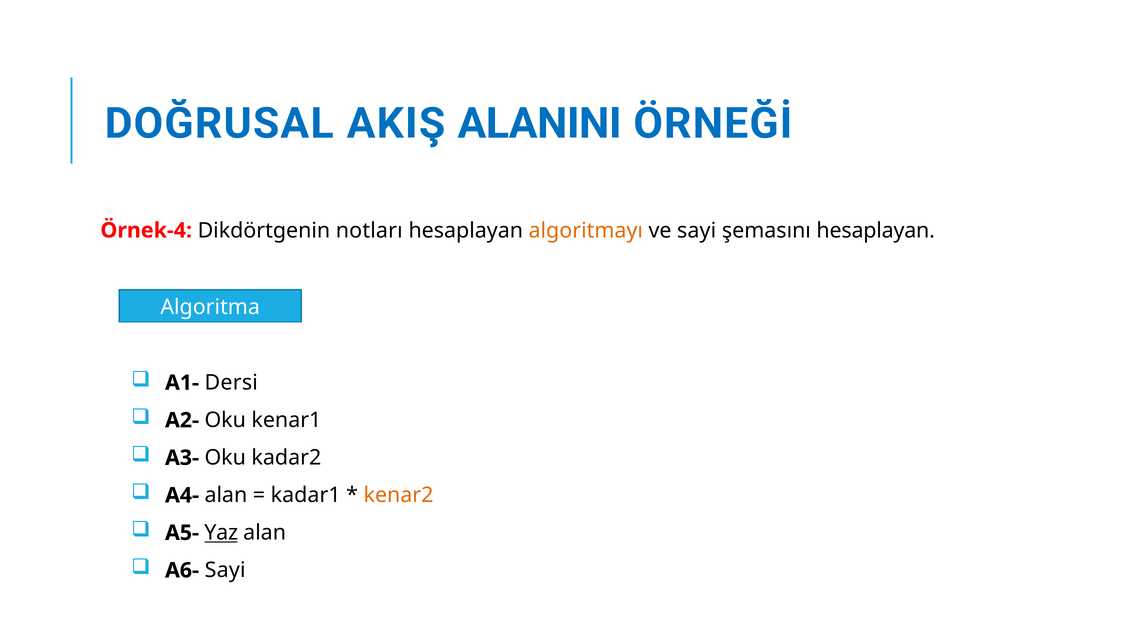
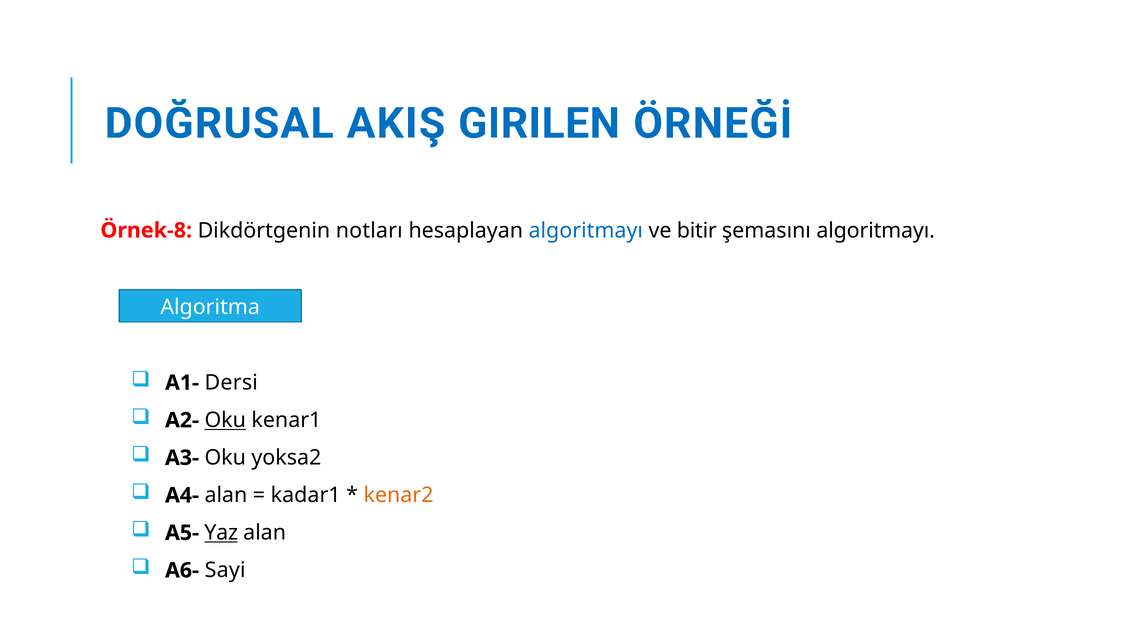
ALANINI: ALANINI -> GIRILEN
Örnek-4: Örnek-4 -> Örnek-8
algoritmayı at (586, 230) colour: orange -> blue
ve sayi: sayi -> bitir
şemasını hesaplayan: hesaplayan -> algoritmayı
Oku at (225, 420) underline: none -> present
kadar2: kadar2 -> yoksa2
